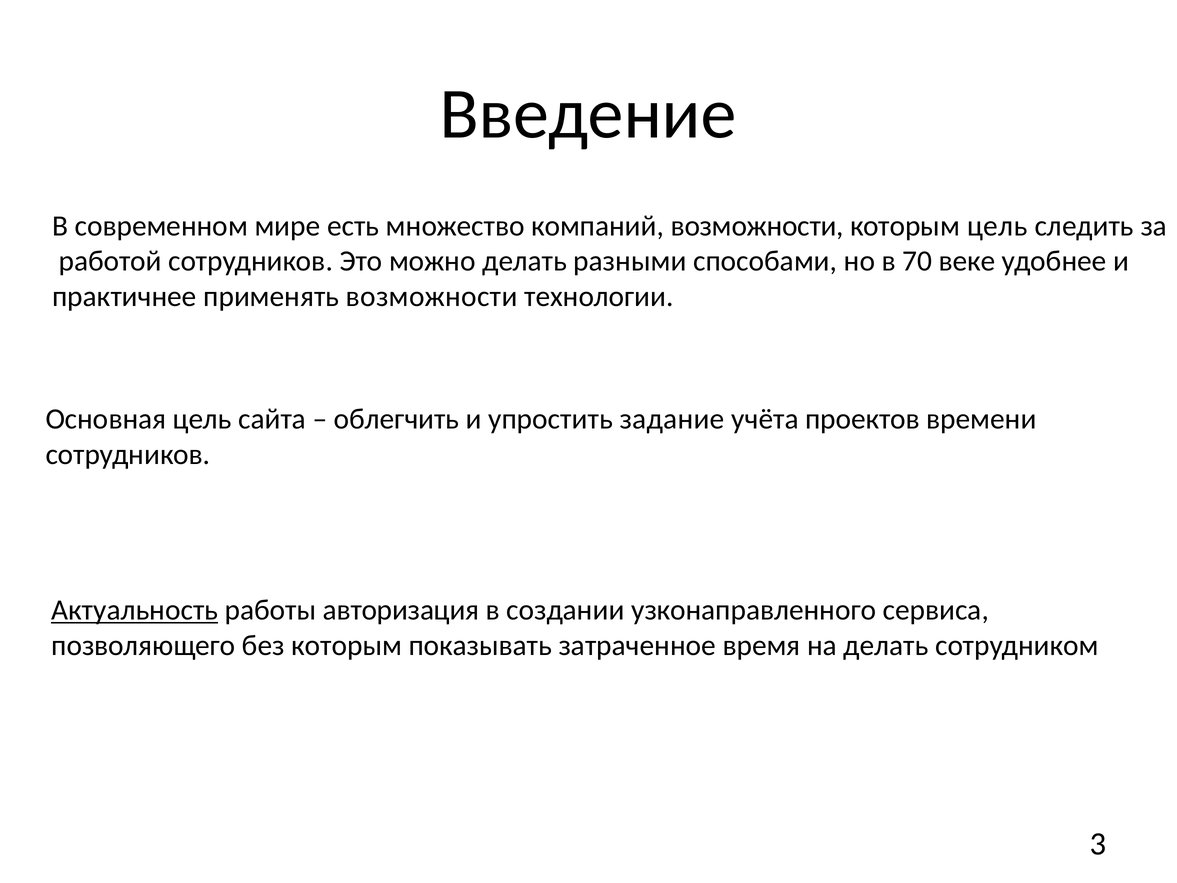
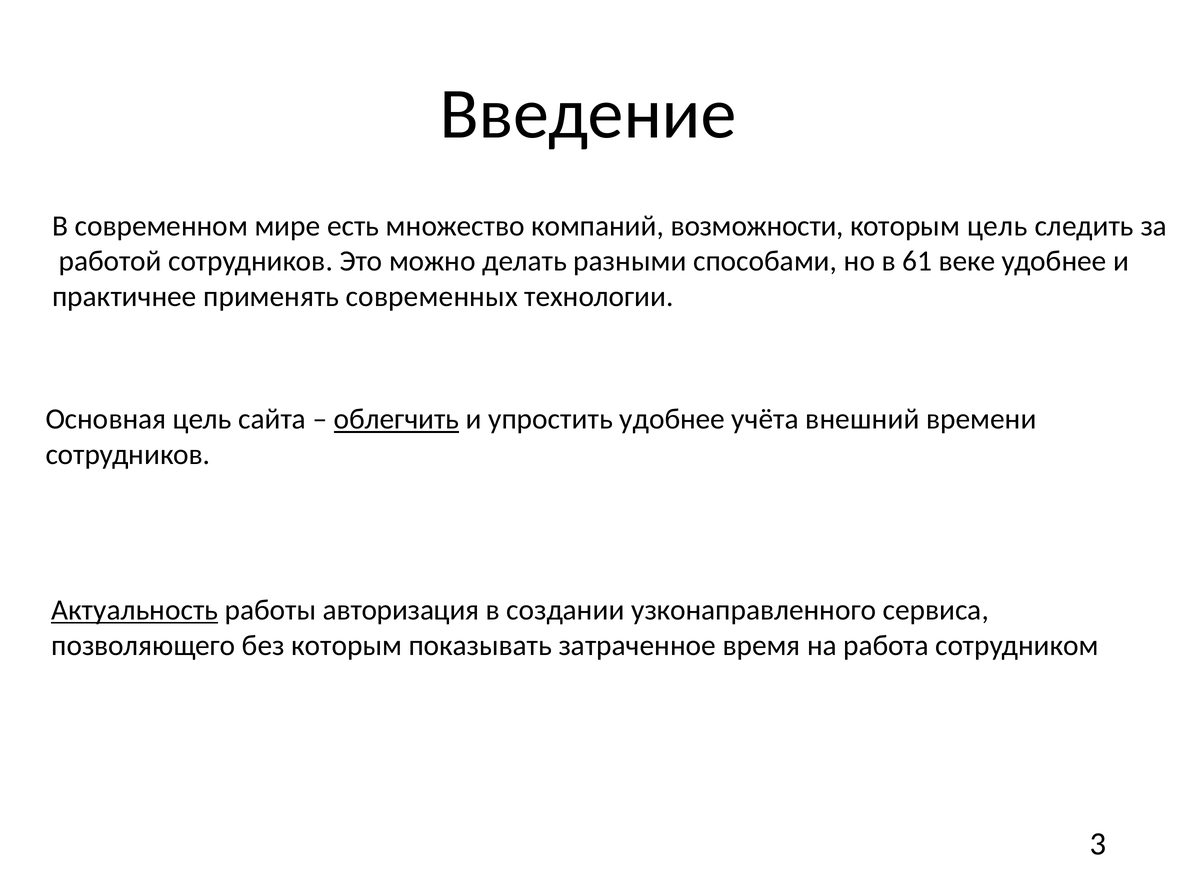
70: 70 -> 61
применять возможности: возможности -> современных
облегчить underline: none -> present
упростить задание: задание -> удобнее
проектов: проектов -> внешний
на делать: делать -> работа
